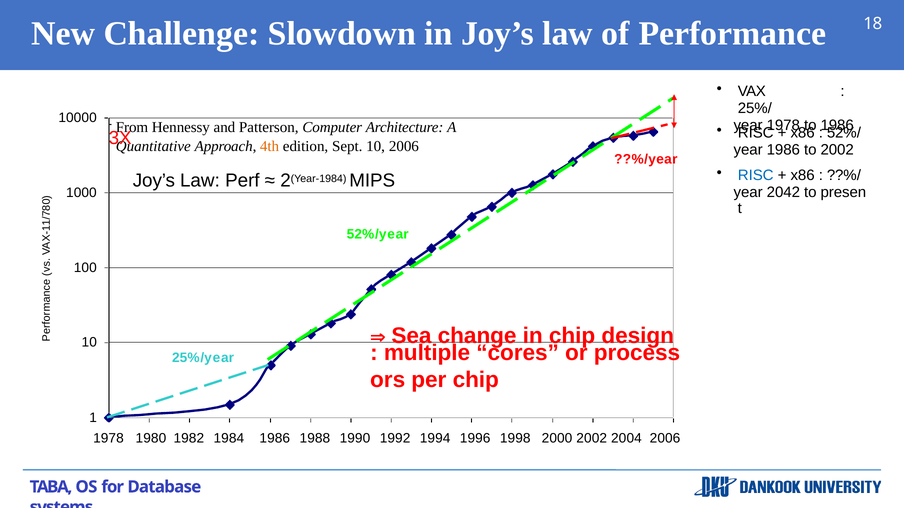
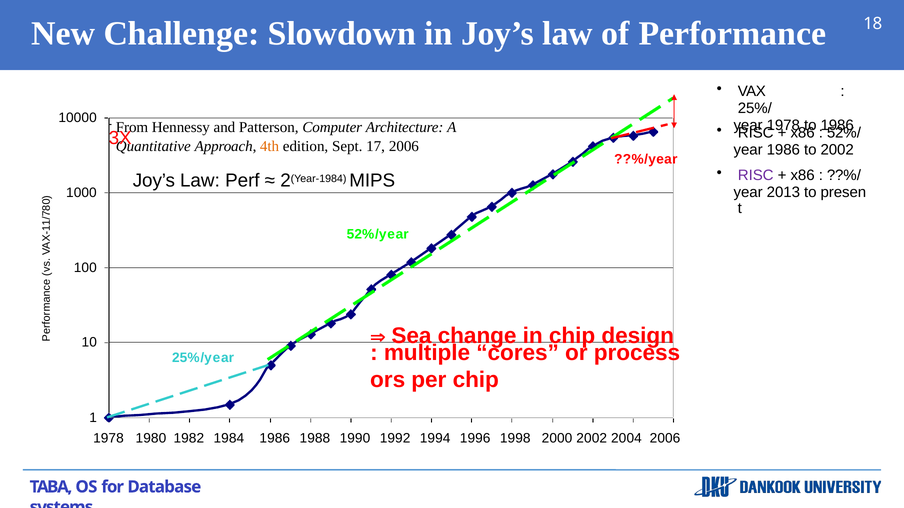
Sept 10: 10 -> 17
RISC at (756, 175) colour: blue -> purple
2042: 2042 -> 2013
